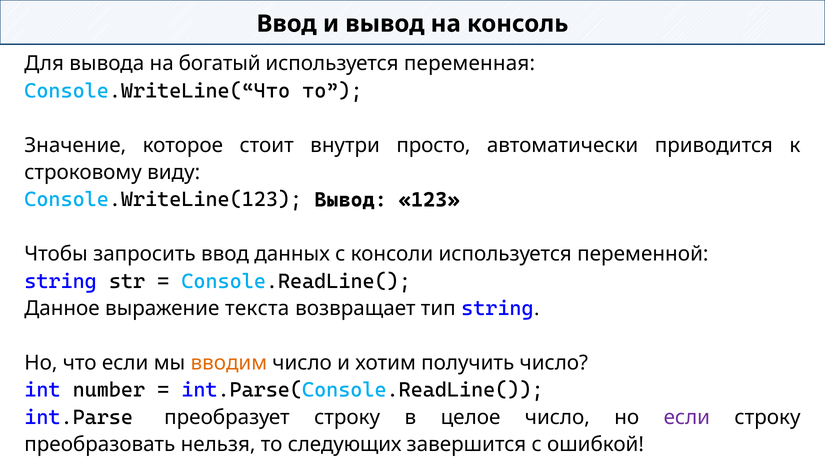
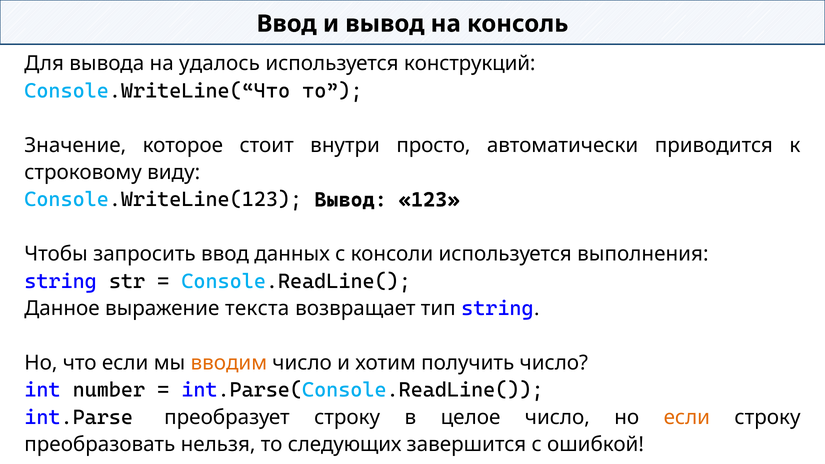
богатый: богатый -> удалось
переменная: переменная -> конструкций
переменной: переменной -> выполнения
если at (687, 417) colour: purple -> orange
